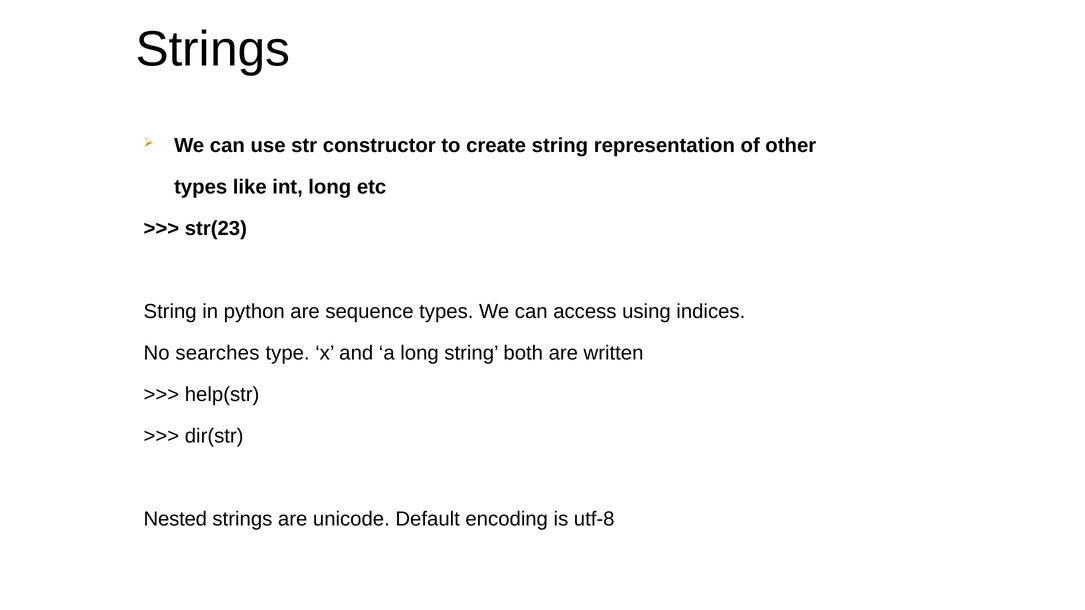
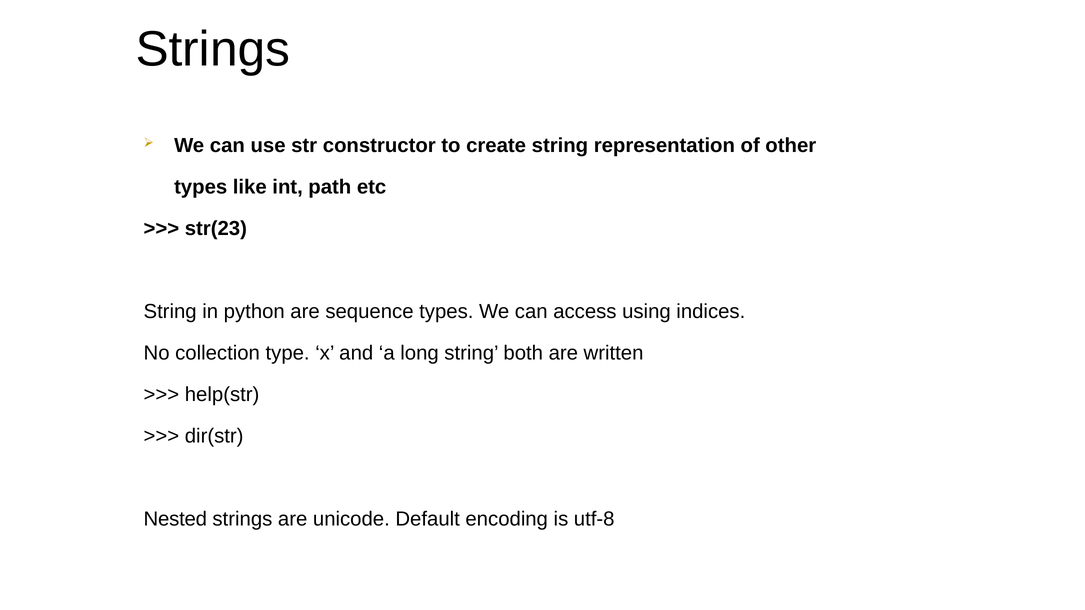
int long: long -> path
searches: searches -> collection
